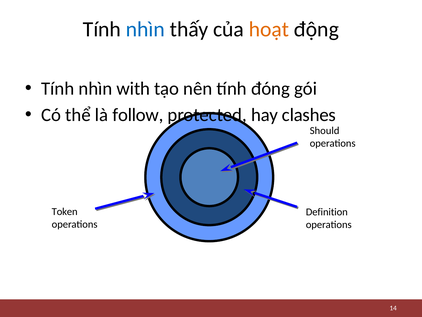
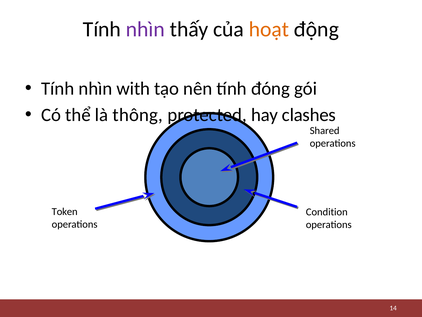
nhìn at (145, 29) colour: blue -> purple
follow: follow -> thông
Should: Should -> Shared
Definition: Definition -> Condition
